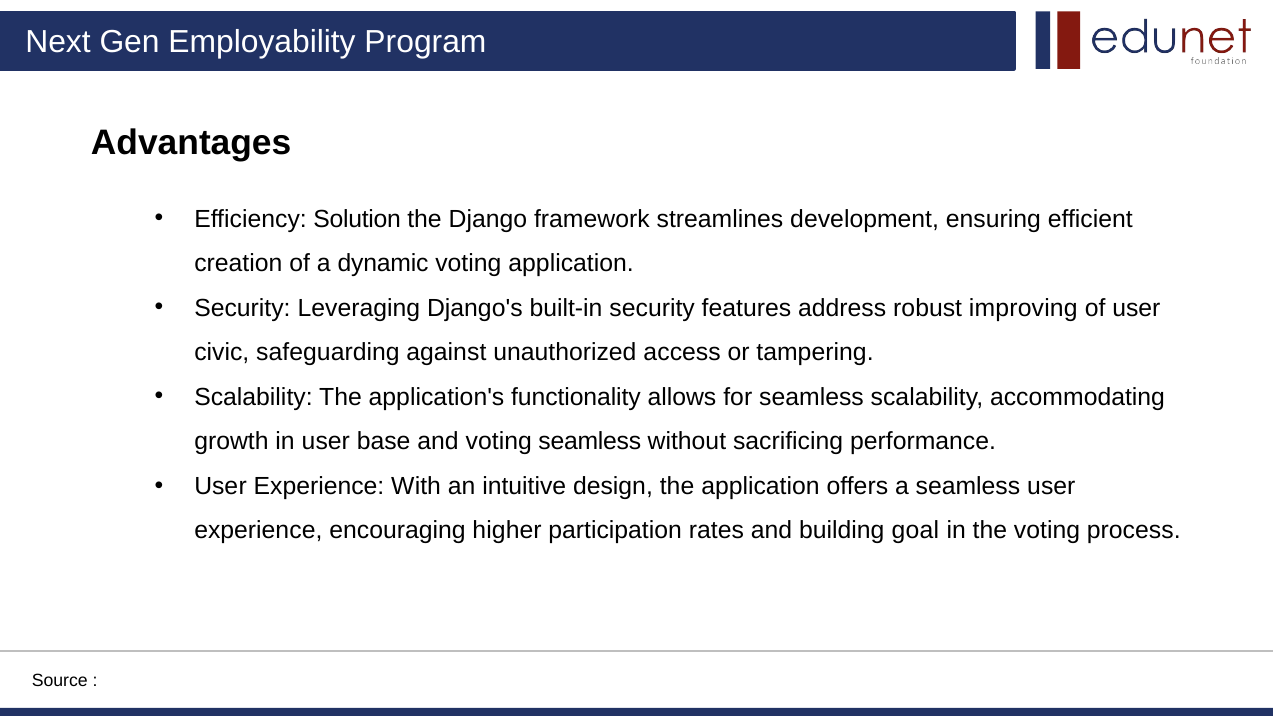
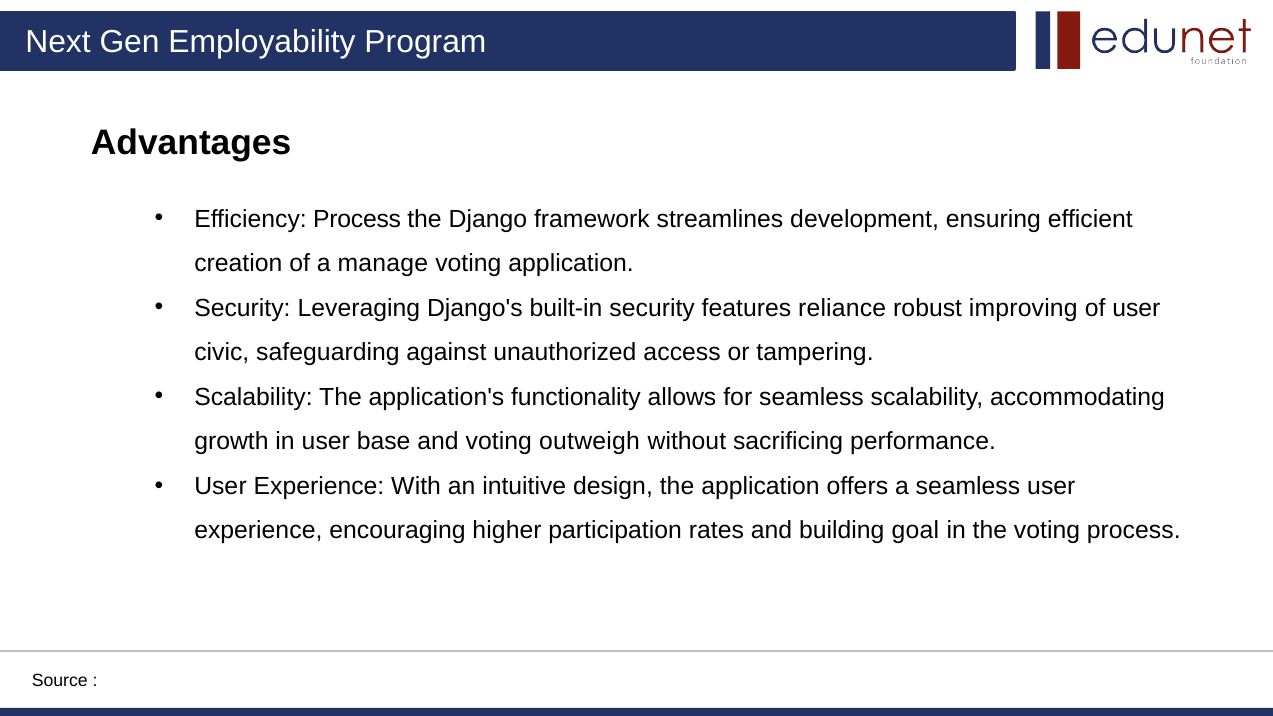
Efficiency Solution: Solution -> Process
dynamic: dynamic -> manage
address: address -> reliance
voting seamless: seamless -> outweigh
